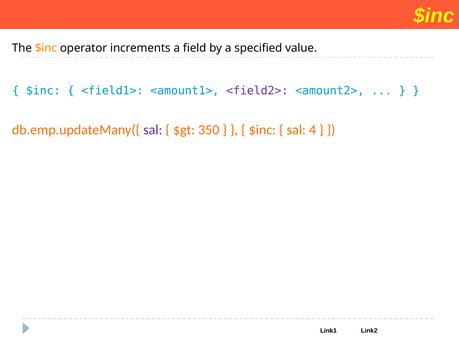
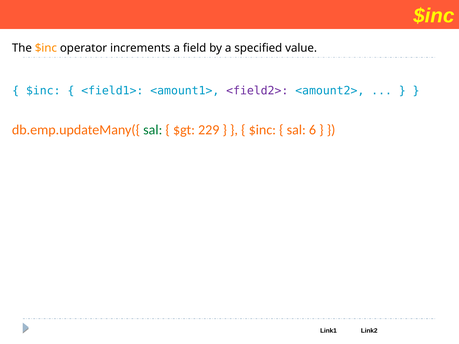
sal at (153, 130) colour: purple -> green
350: 350 -> 229
4: 4 -> 6
